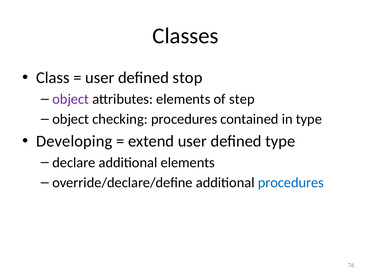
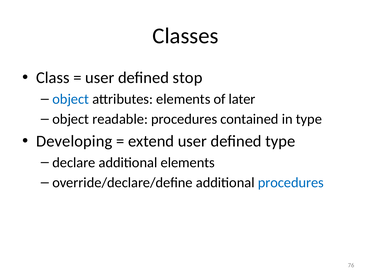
object at (71, 99) colour: purple -> blue
step: step -> later
checking: checking -> readable
